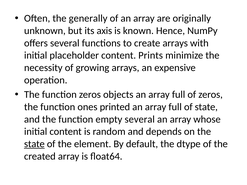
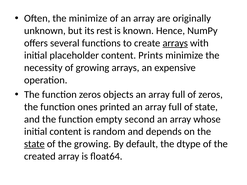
the generally: generally -> minimize
axis: axis -> rest
arrays at (175, 43) underline: none -> present
empty several: several -> second
the element: element -> growing
